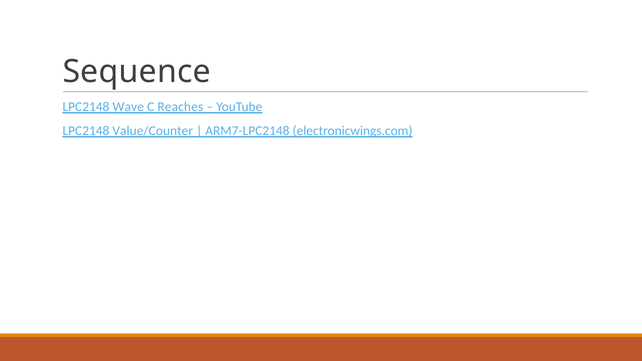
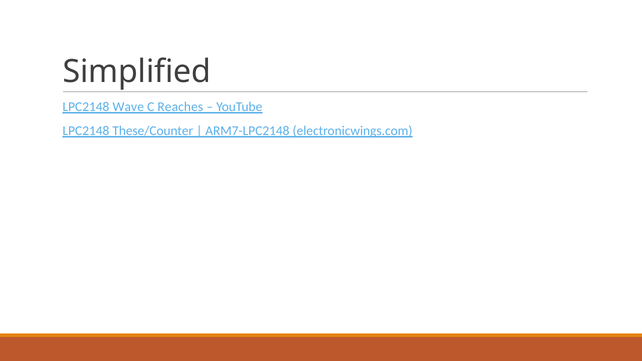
Sequence: Sequence -> Simplified
Value/Counter: Value/Counter -> These/Counter
